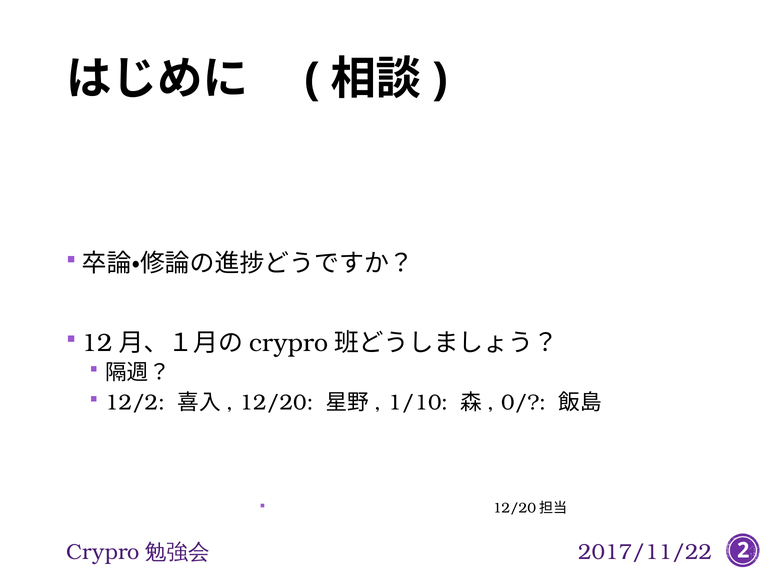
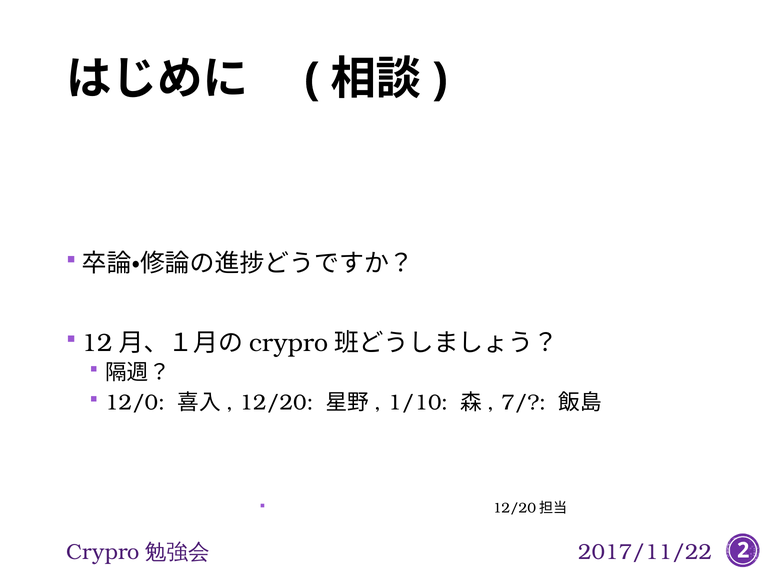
12/2: 12/2 -> 12/0
0/: 0/ -> 7/
